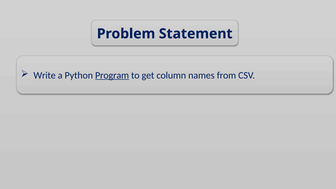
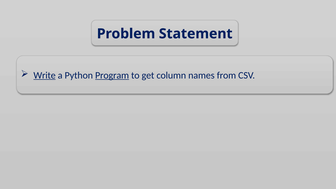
Write underline: none -> present
